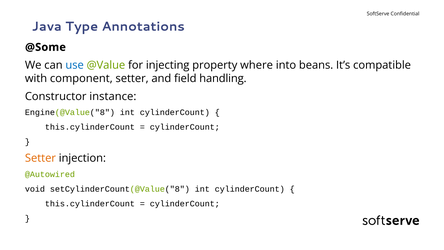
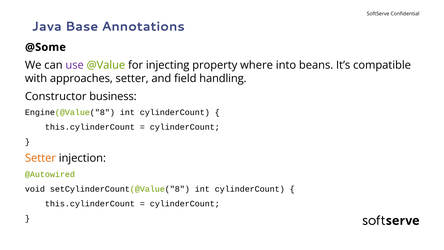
Type: Type -> Base
use colour: blue -> purple
component: component -> approaches
instance: instance -> business
